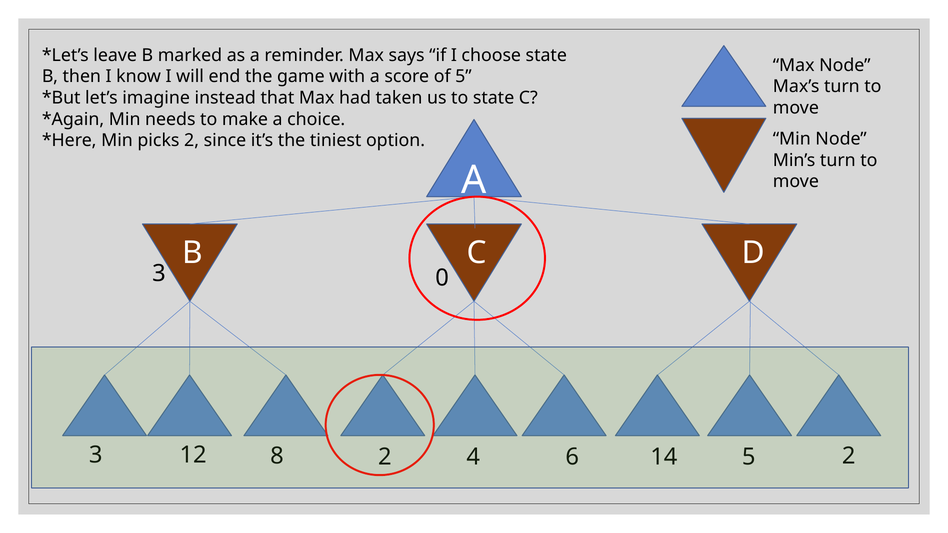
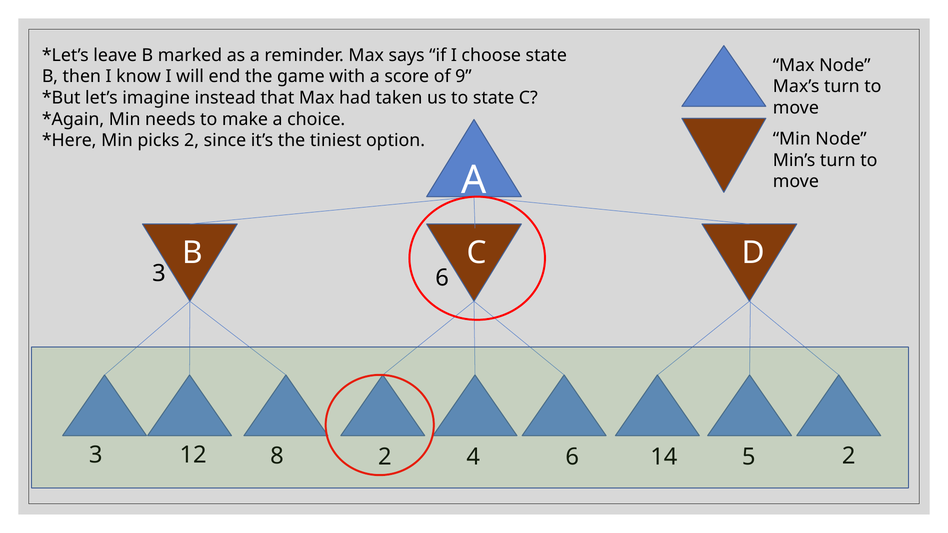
of 5: 5 -> 9
3 0: 0 -> 6
